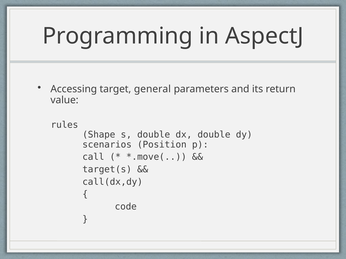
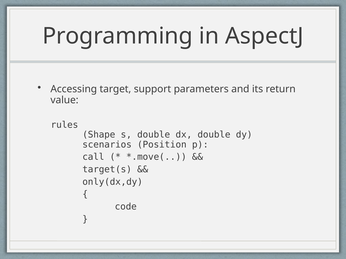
general: general -> support
call(dx,dy: call(dx,dy -> only(dx,dy
